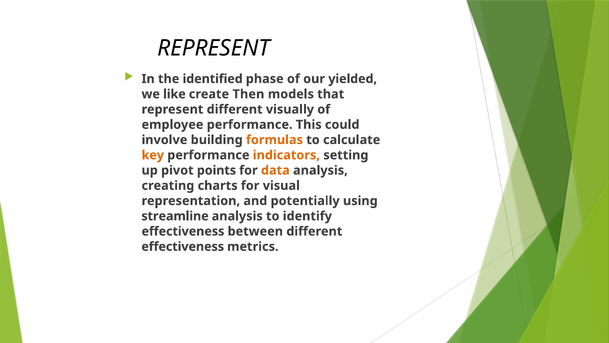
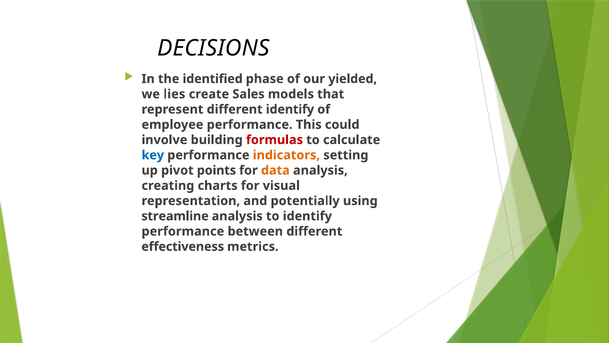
REPRESENT at (213, 48): REPRESENT -> DECISIONS
like: like -> lies
Then: Then -> Sales
different visually: visually -> identify
formulas colour: orange -> red
key colour: orange -> blue
effectiveness at (183, 231): effectiveness -> performance
